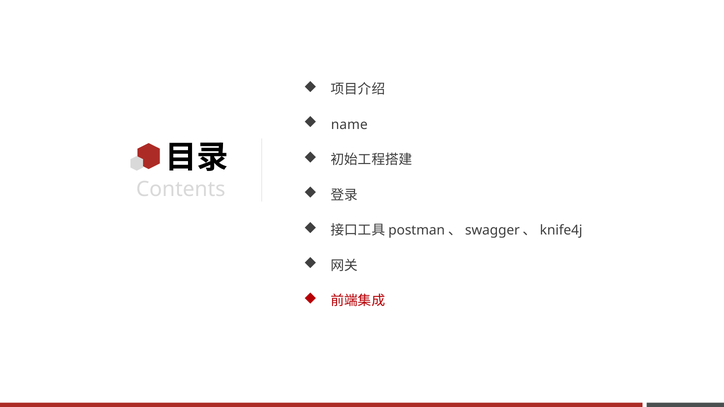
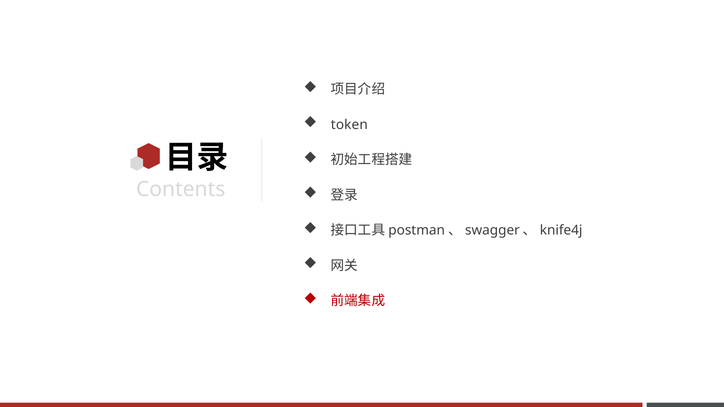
name: name -> token
